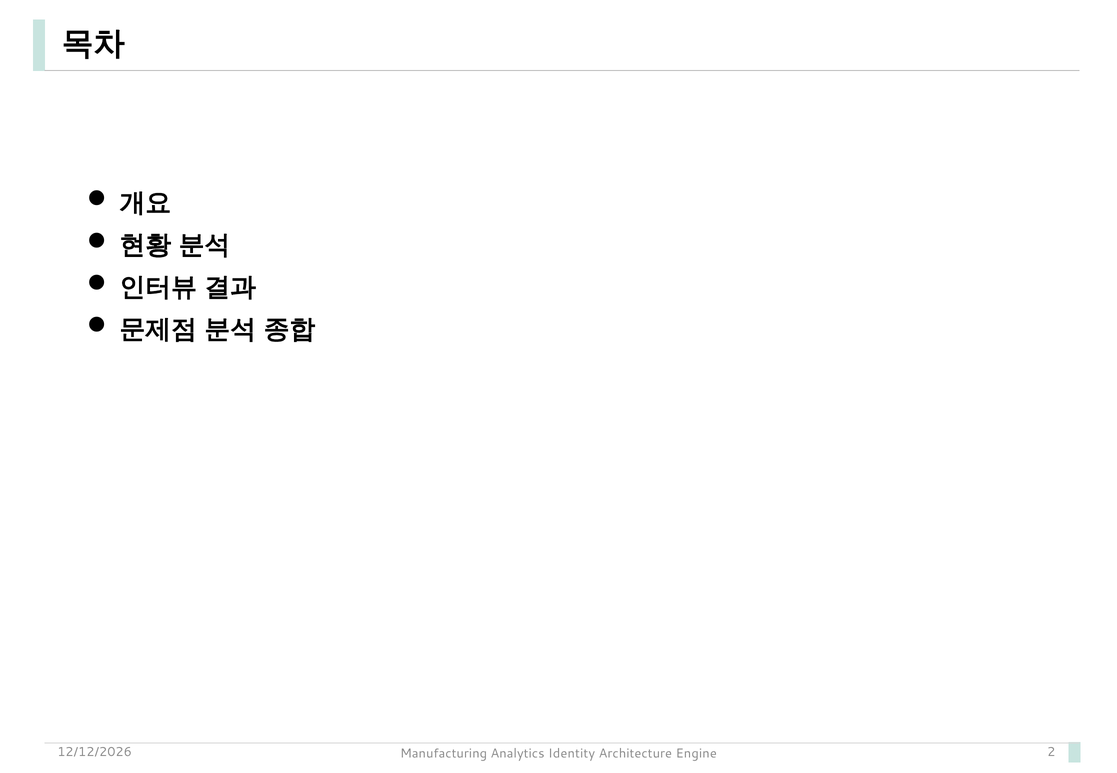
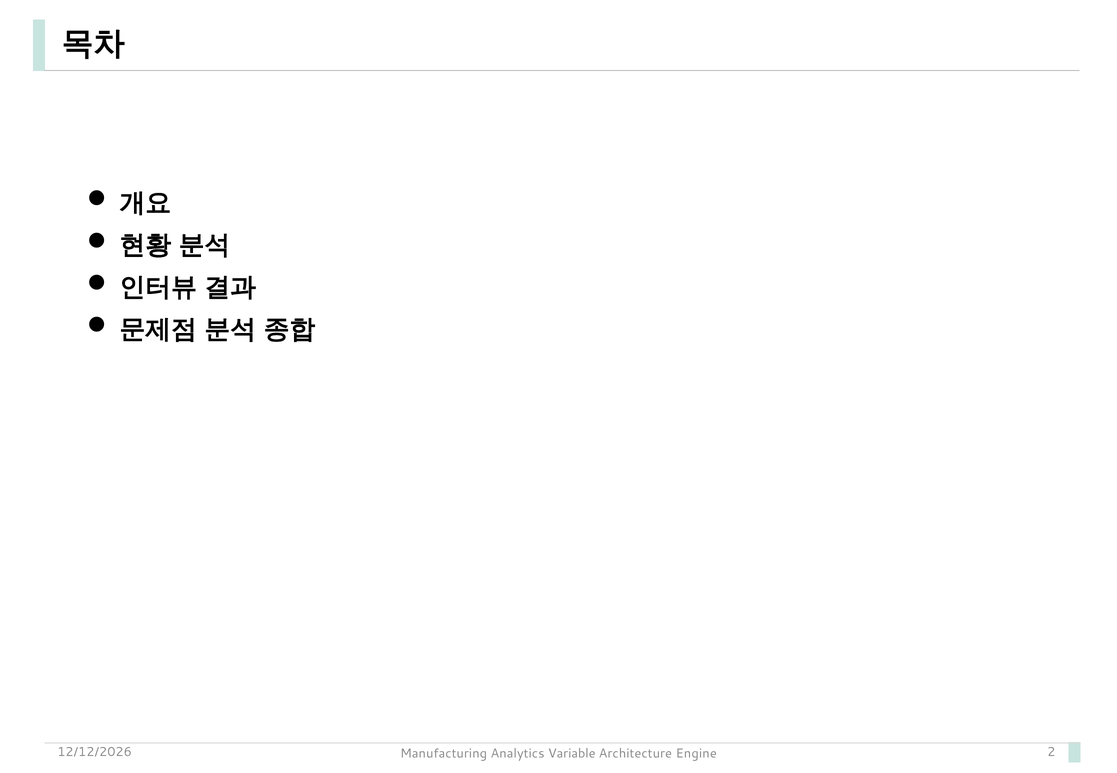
Identity: Identity -> Variable
